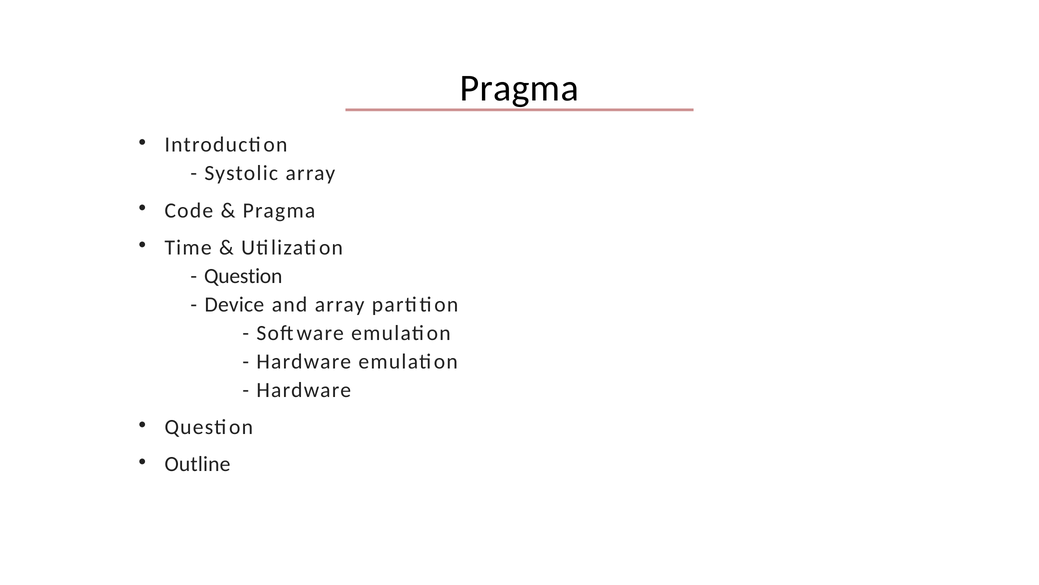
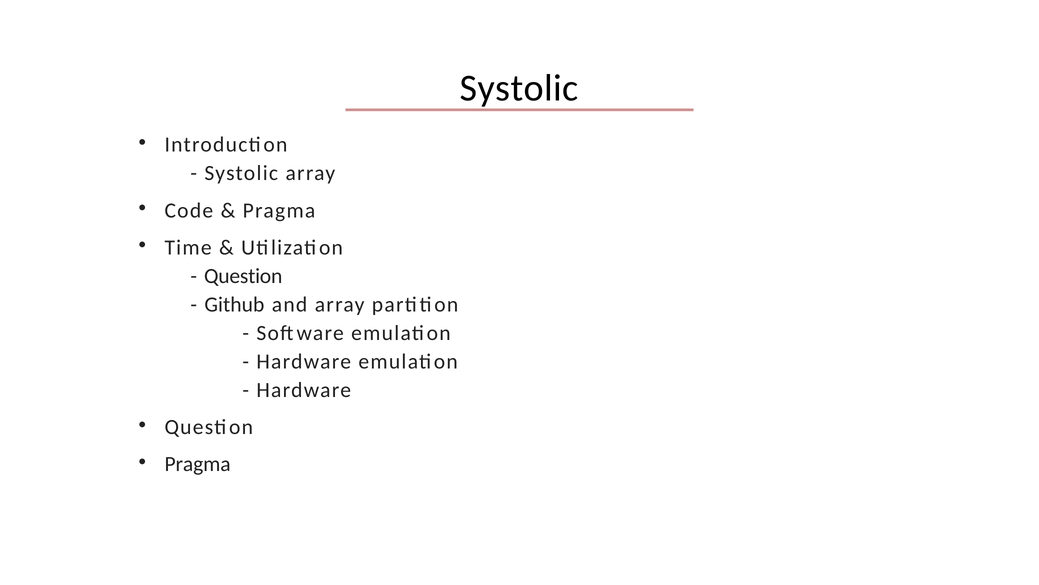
Pragma at (519, 88): Pragma -> Systolic
Device: Device -> Github
Outline at (197, 464): Outline -> Pragma
